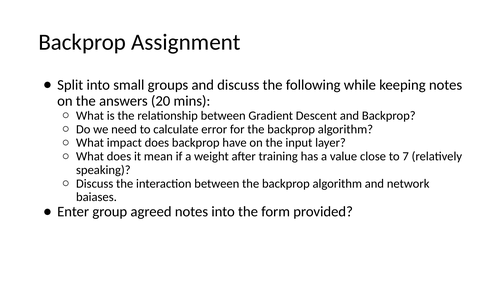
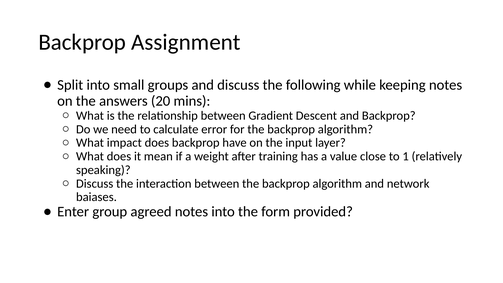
7: 7 -> 1
